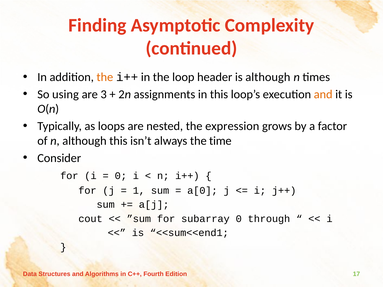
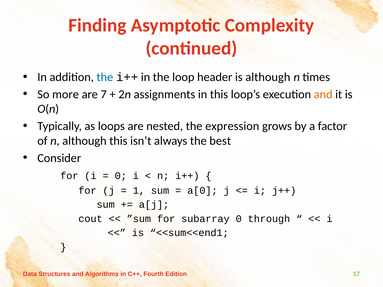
the at (105, 77) colour: orange -> blue
using: using -> more
3: 3 -> 7
time: time -> best
